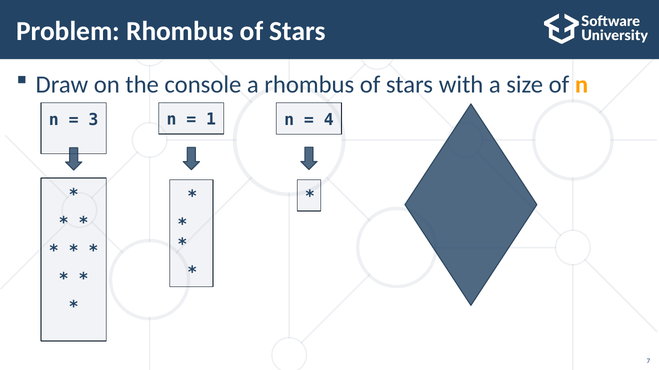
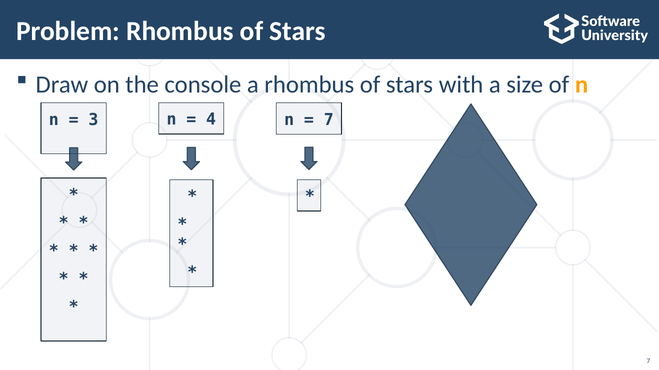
1: 1 -> 4
4 at (329, 120): 4 -> 7
